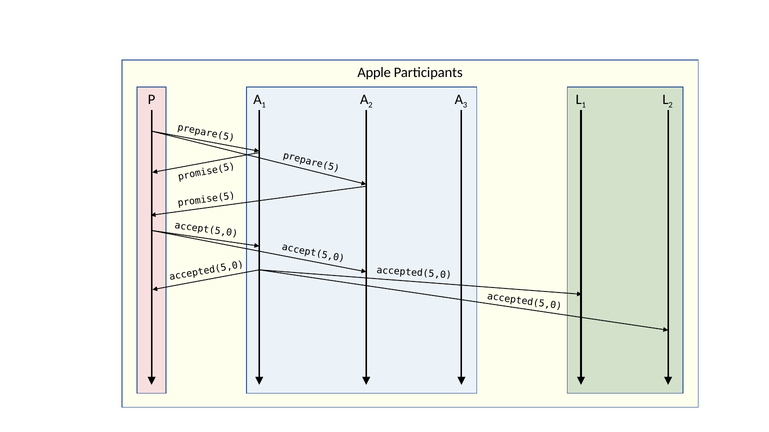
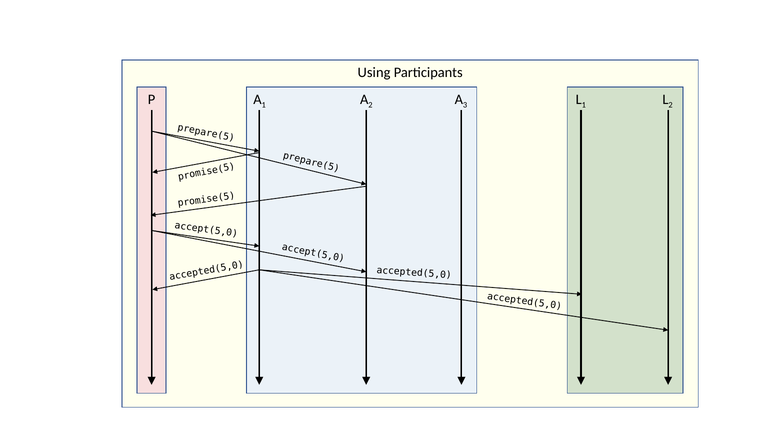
Apple: Apple -> Using
